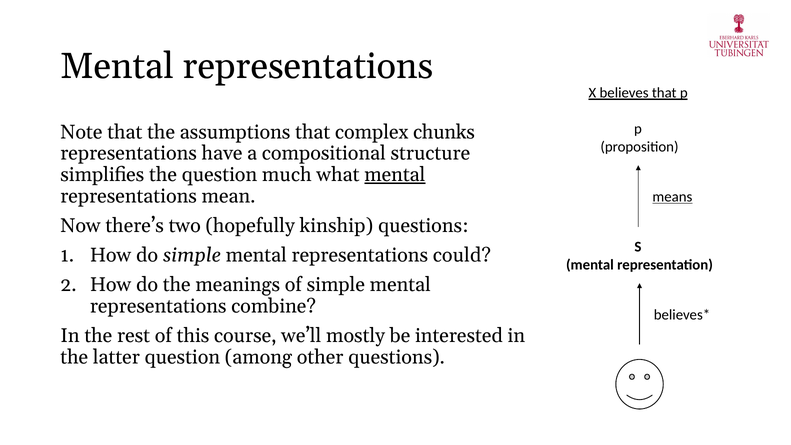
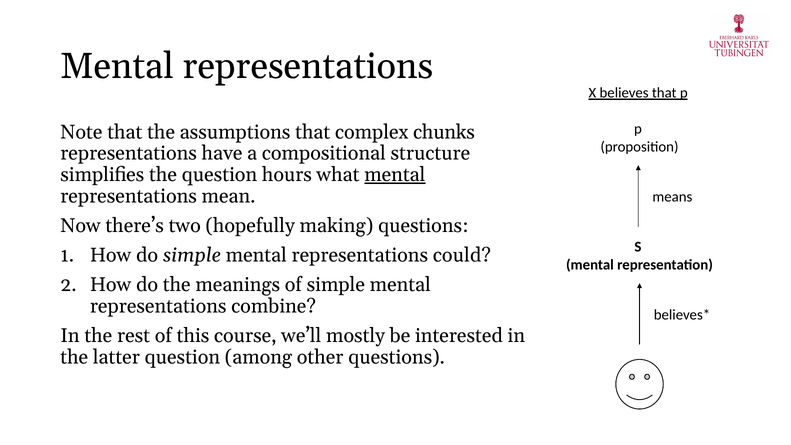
much: much -> hours
means underline: present -> none
kinship: kinship -> making
